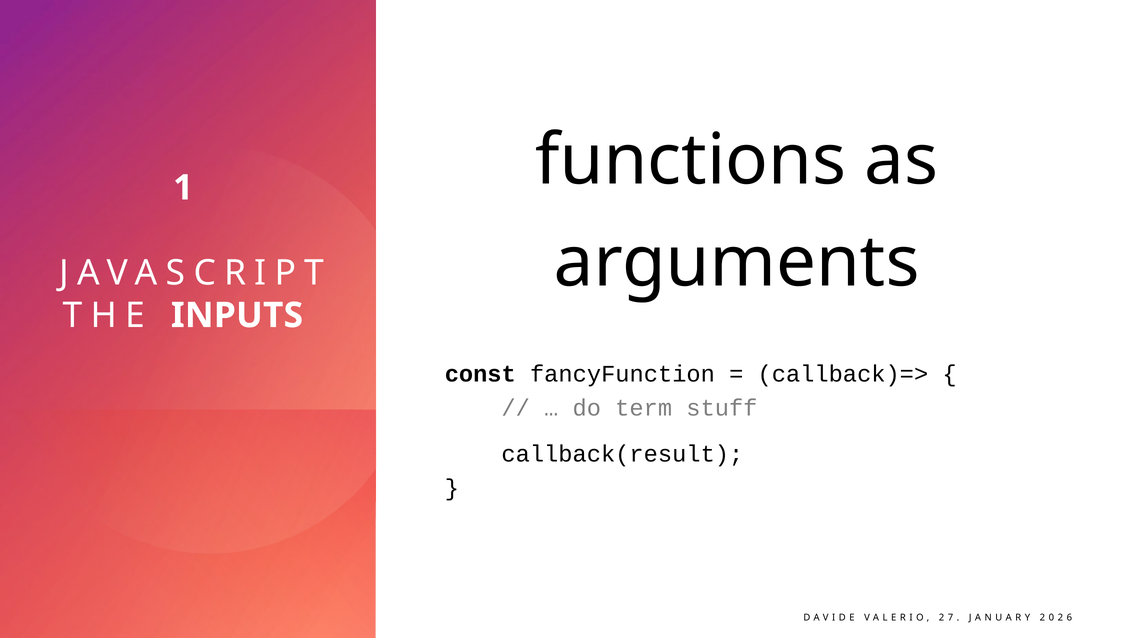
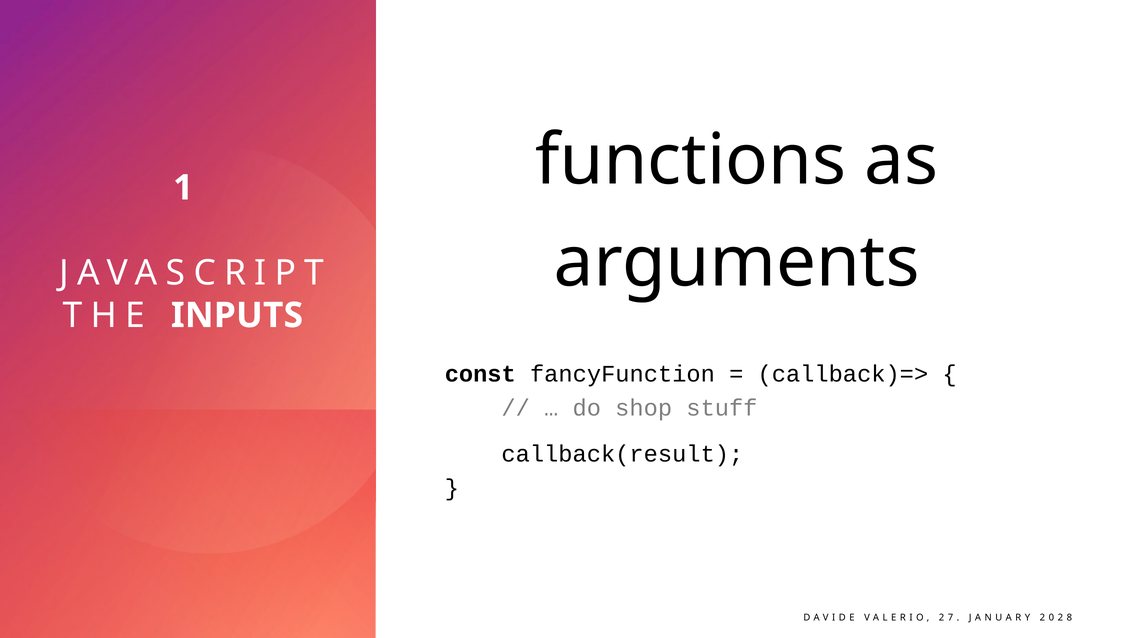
term: term -> shop
6: 6 -> 8
